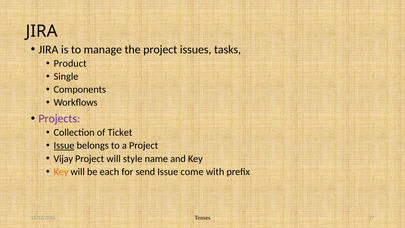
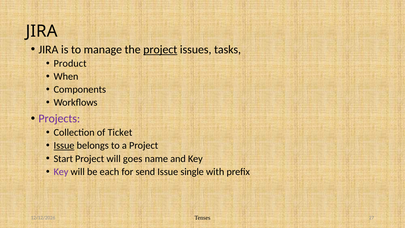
project at (160, 49) underline: none -> present
Single: Single -> When
Vijay: Vijay -> Start
style: style -> goes
Key at (61, 172) colour: orange -> purple
come: come -> single
